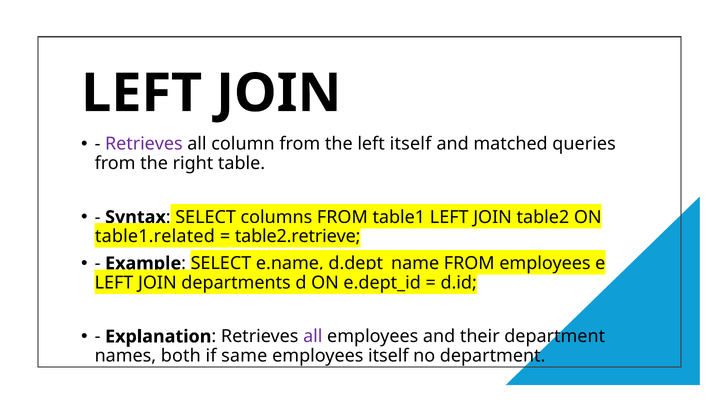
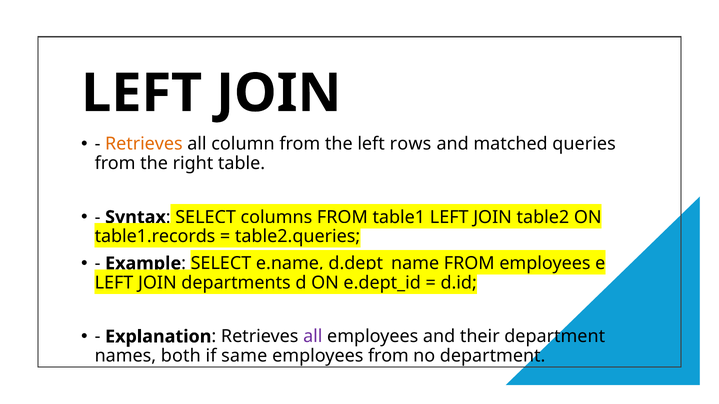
Retrieves at (144, 144) colour: purple -> orange
left itself: itself -> rows
table1.related: table1.related -> table1.records
table2.retrieve: table2.retrieve -> table2.queries
employees itself: itself -> from
